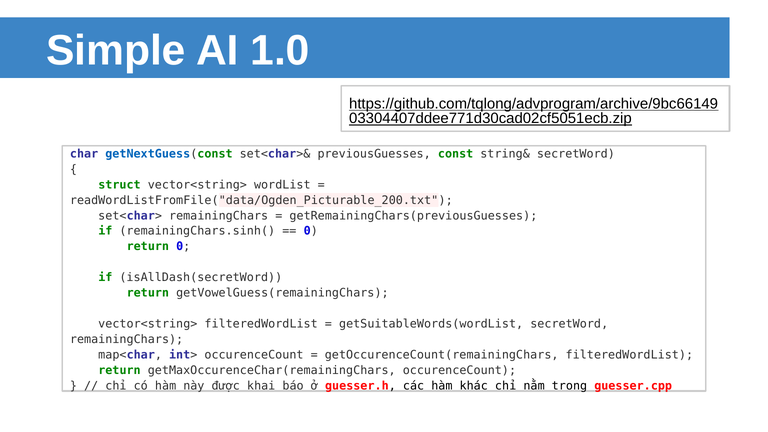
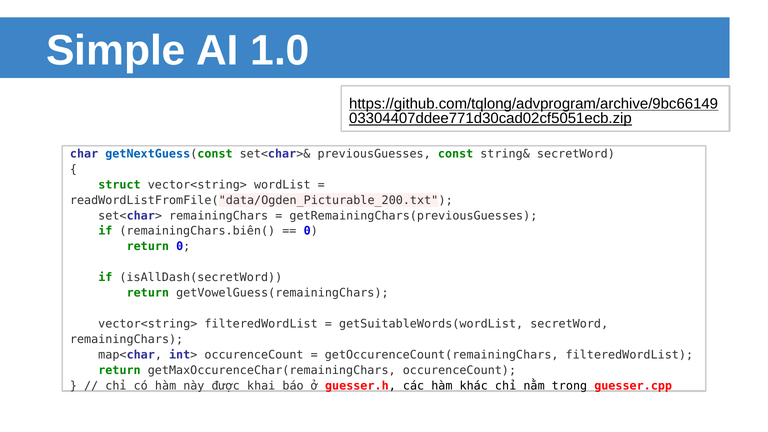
remainingChars.sinh(: remainingChars.sinh( -> remainingChars.biến(
